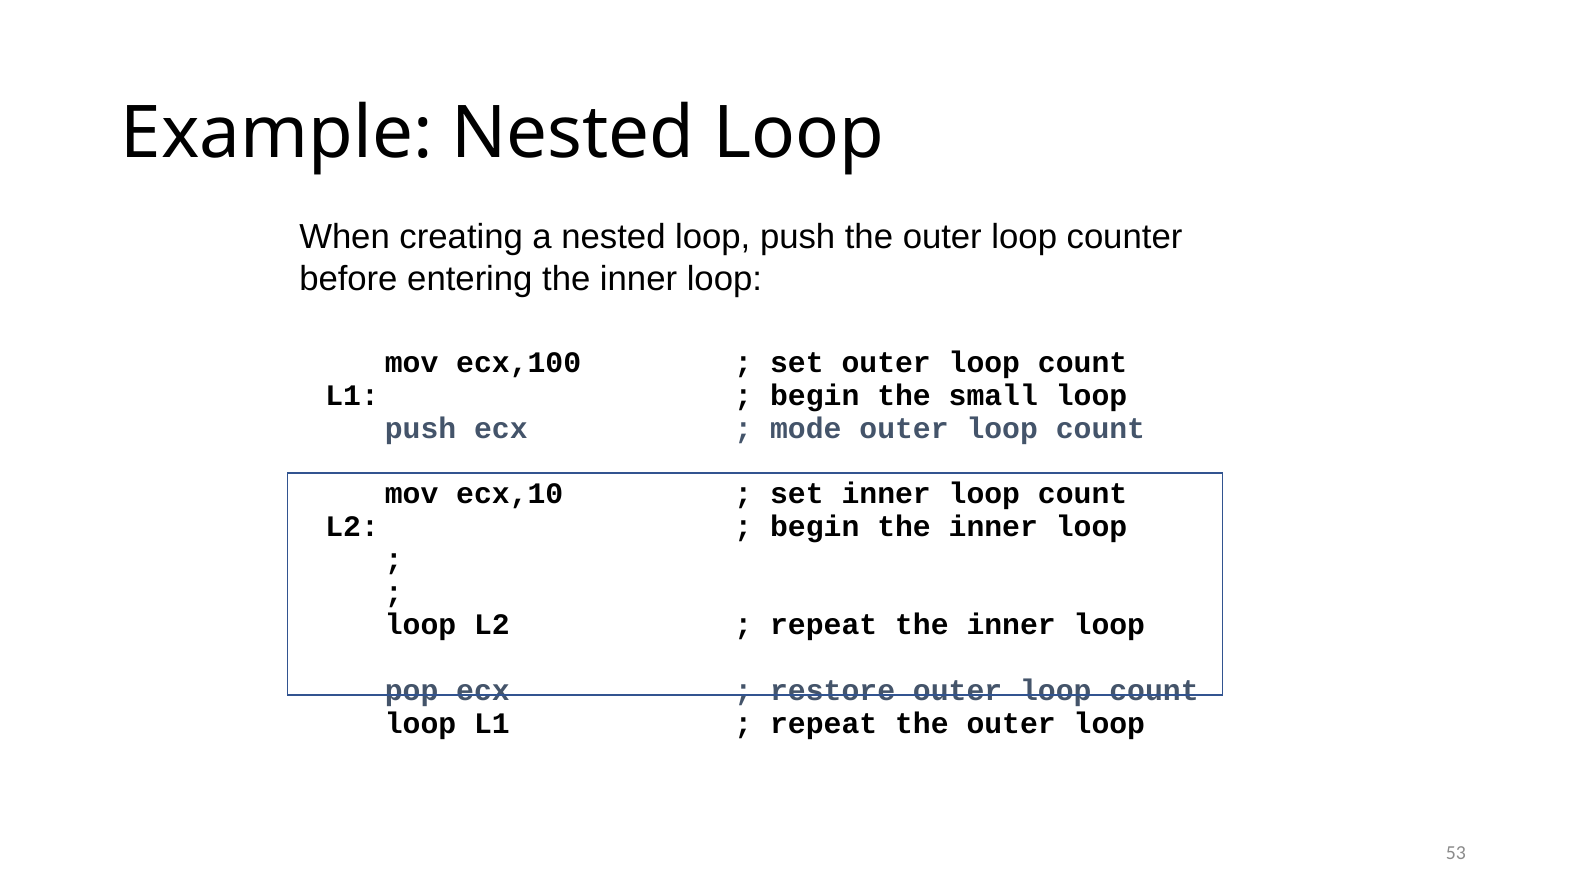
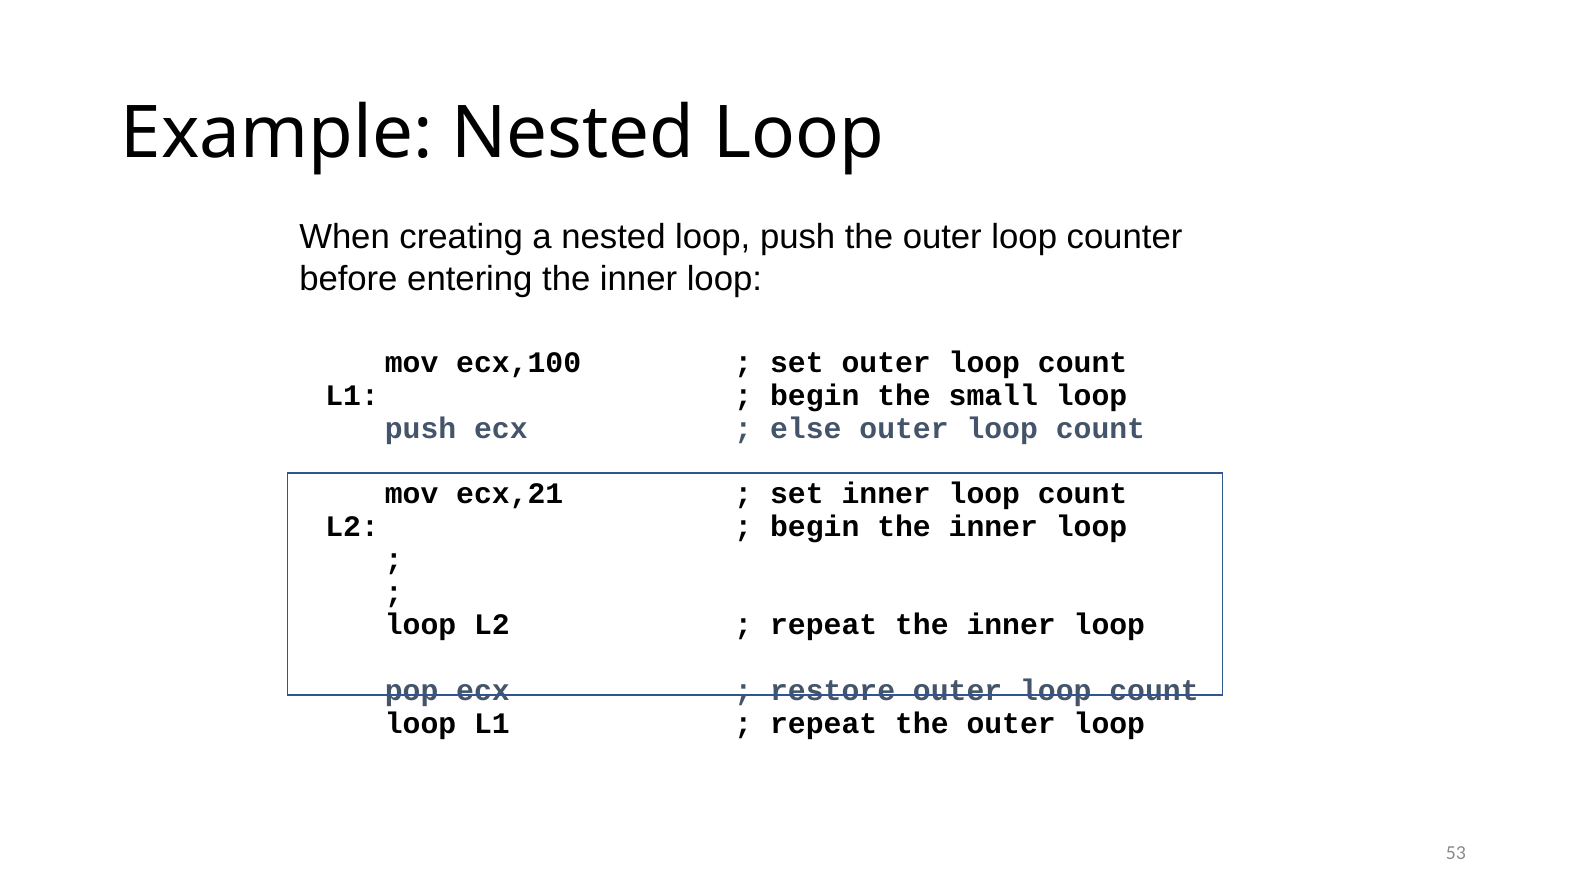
mode: mode -> else
ecx,10: ecx,10 -> ecx,21
